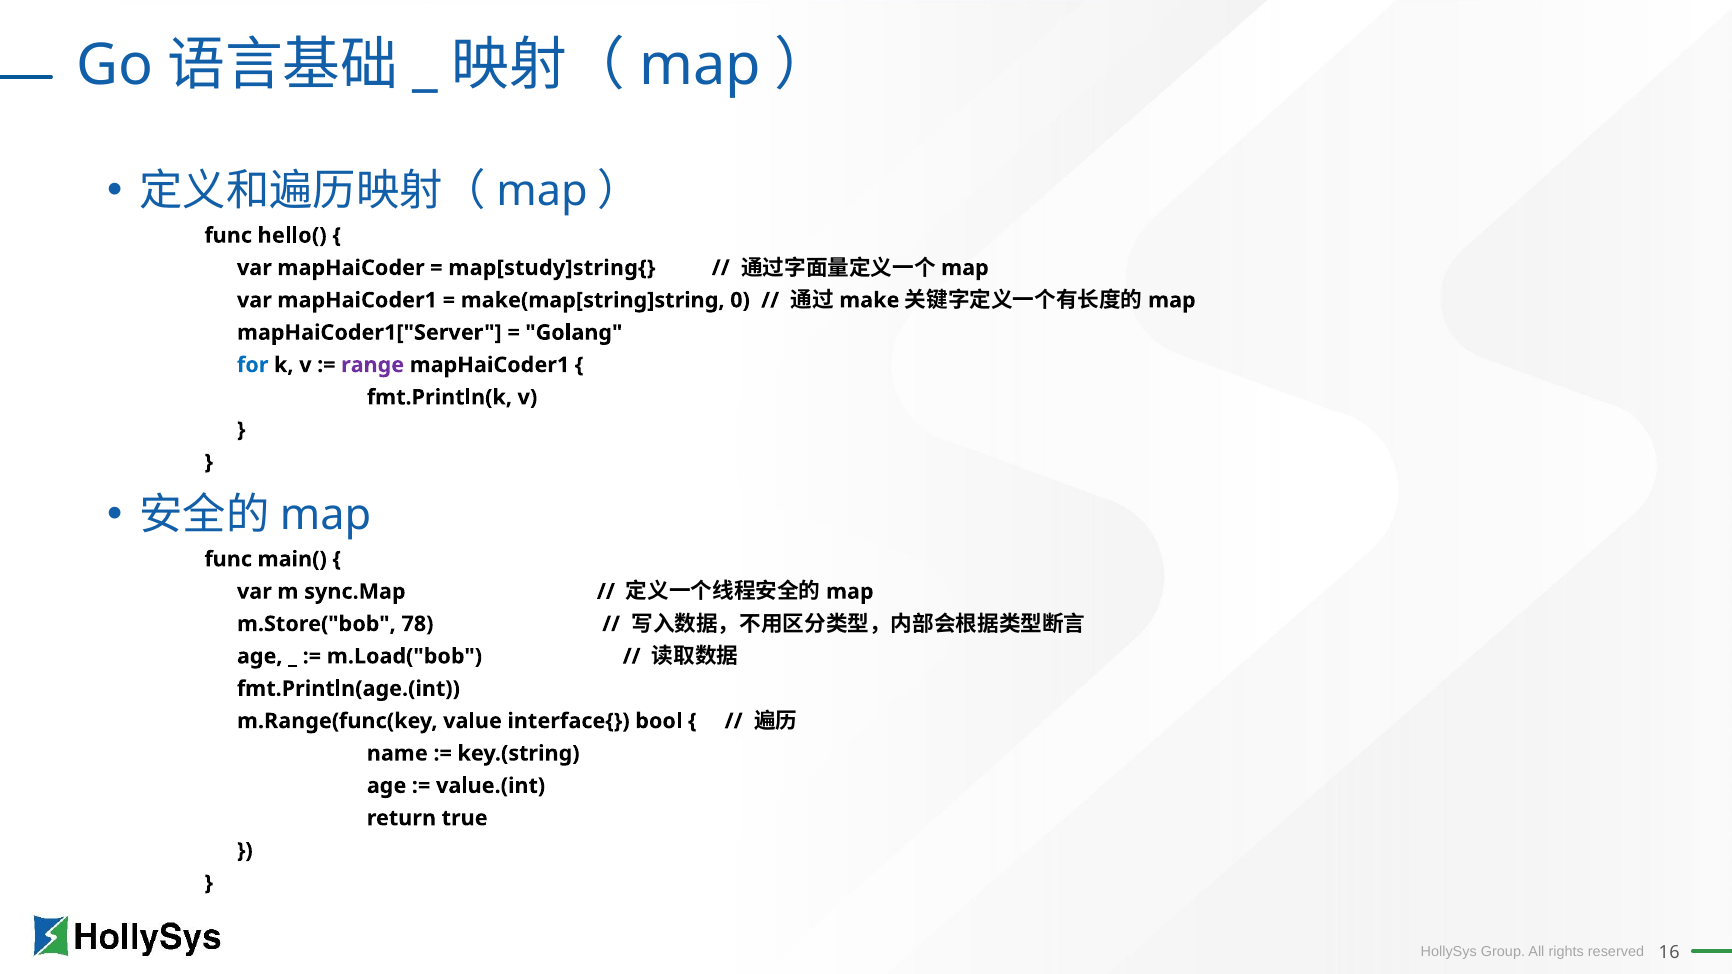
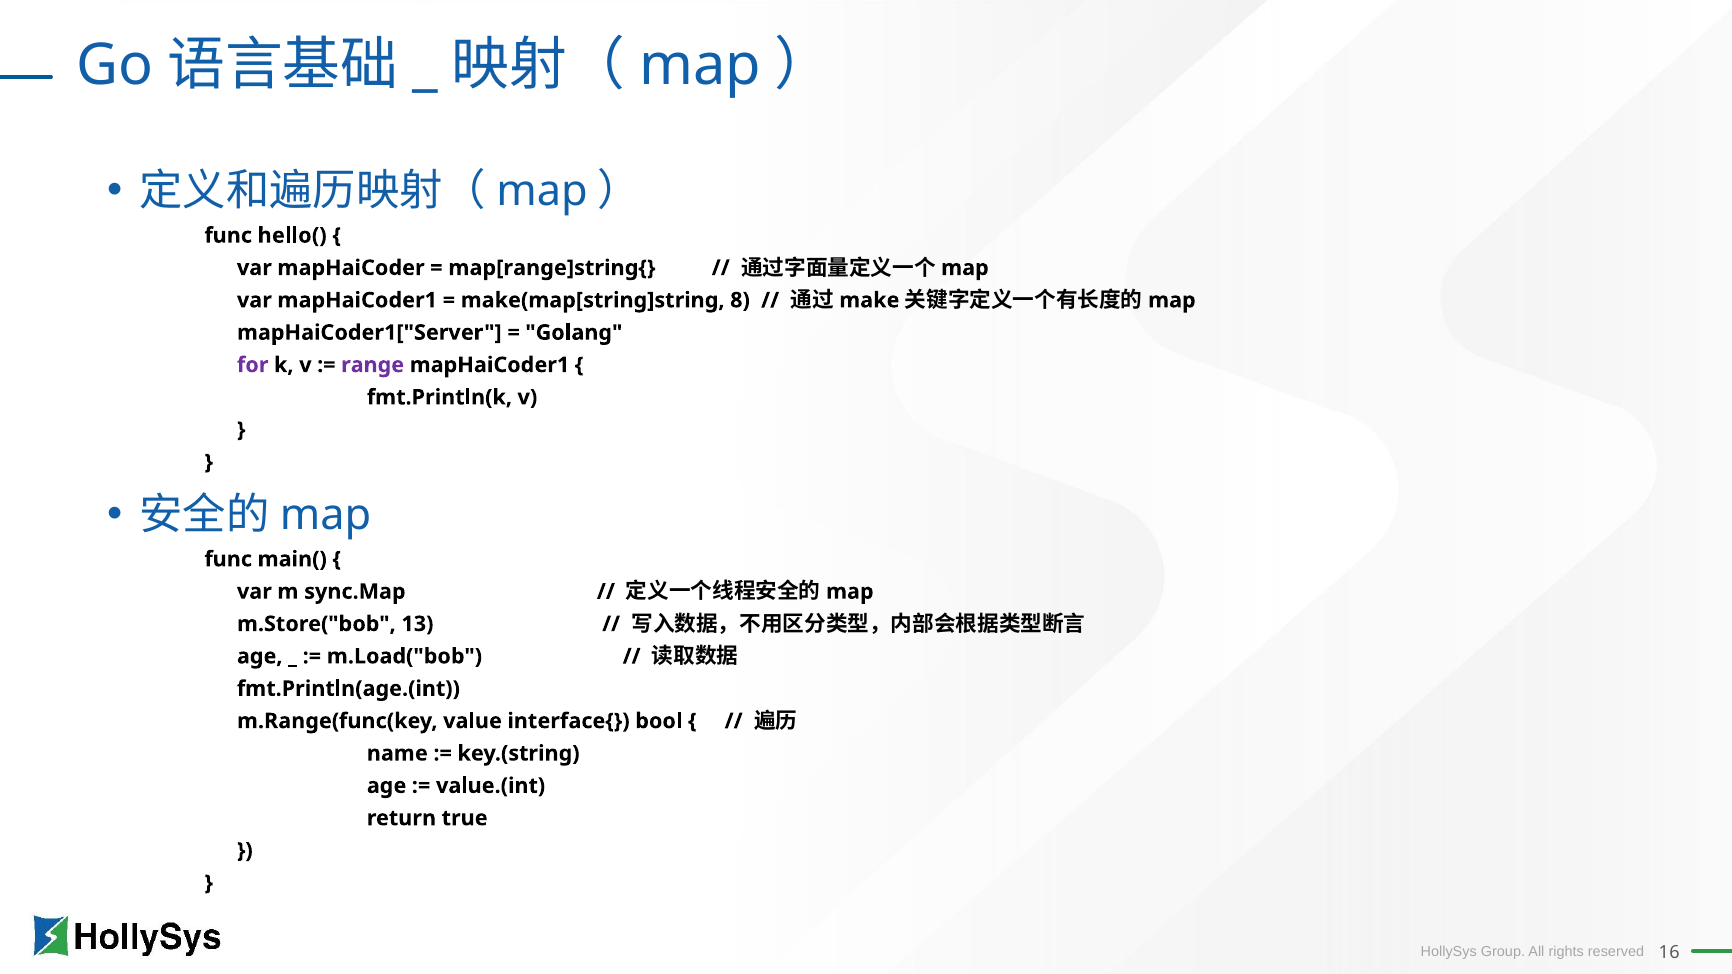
map[study]string{: map[study]string{ -> map[range]string{
0: 0 -> 8
for colour: blue -> purple
78: 78 -> 13
